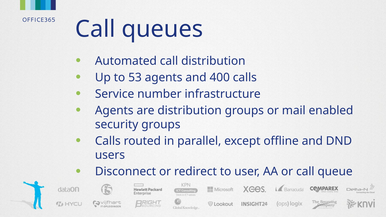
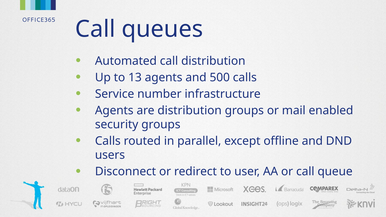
53: 53 -> 13
400: 400 -> 500
